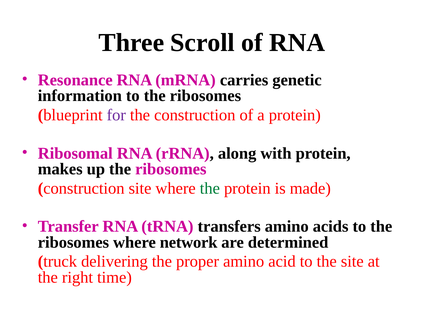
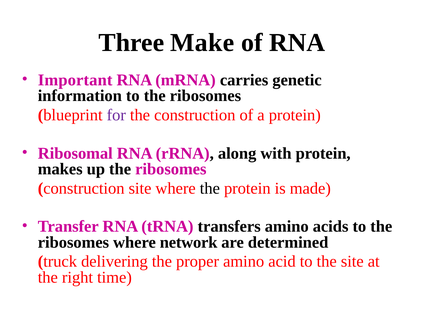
Scroll: Scroll -> Make
Resonance: Resonance -> Important
the at (210, 188) colour: green -> black
